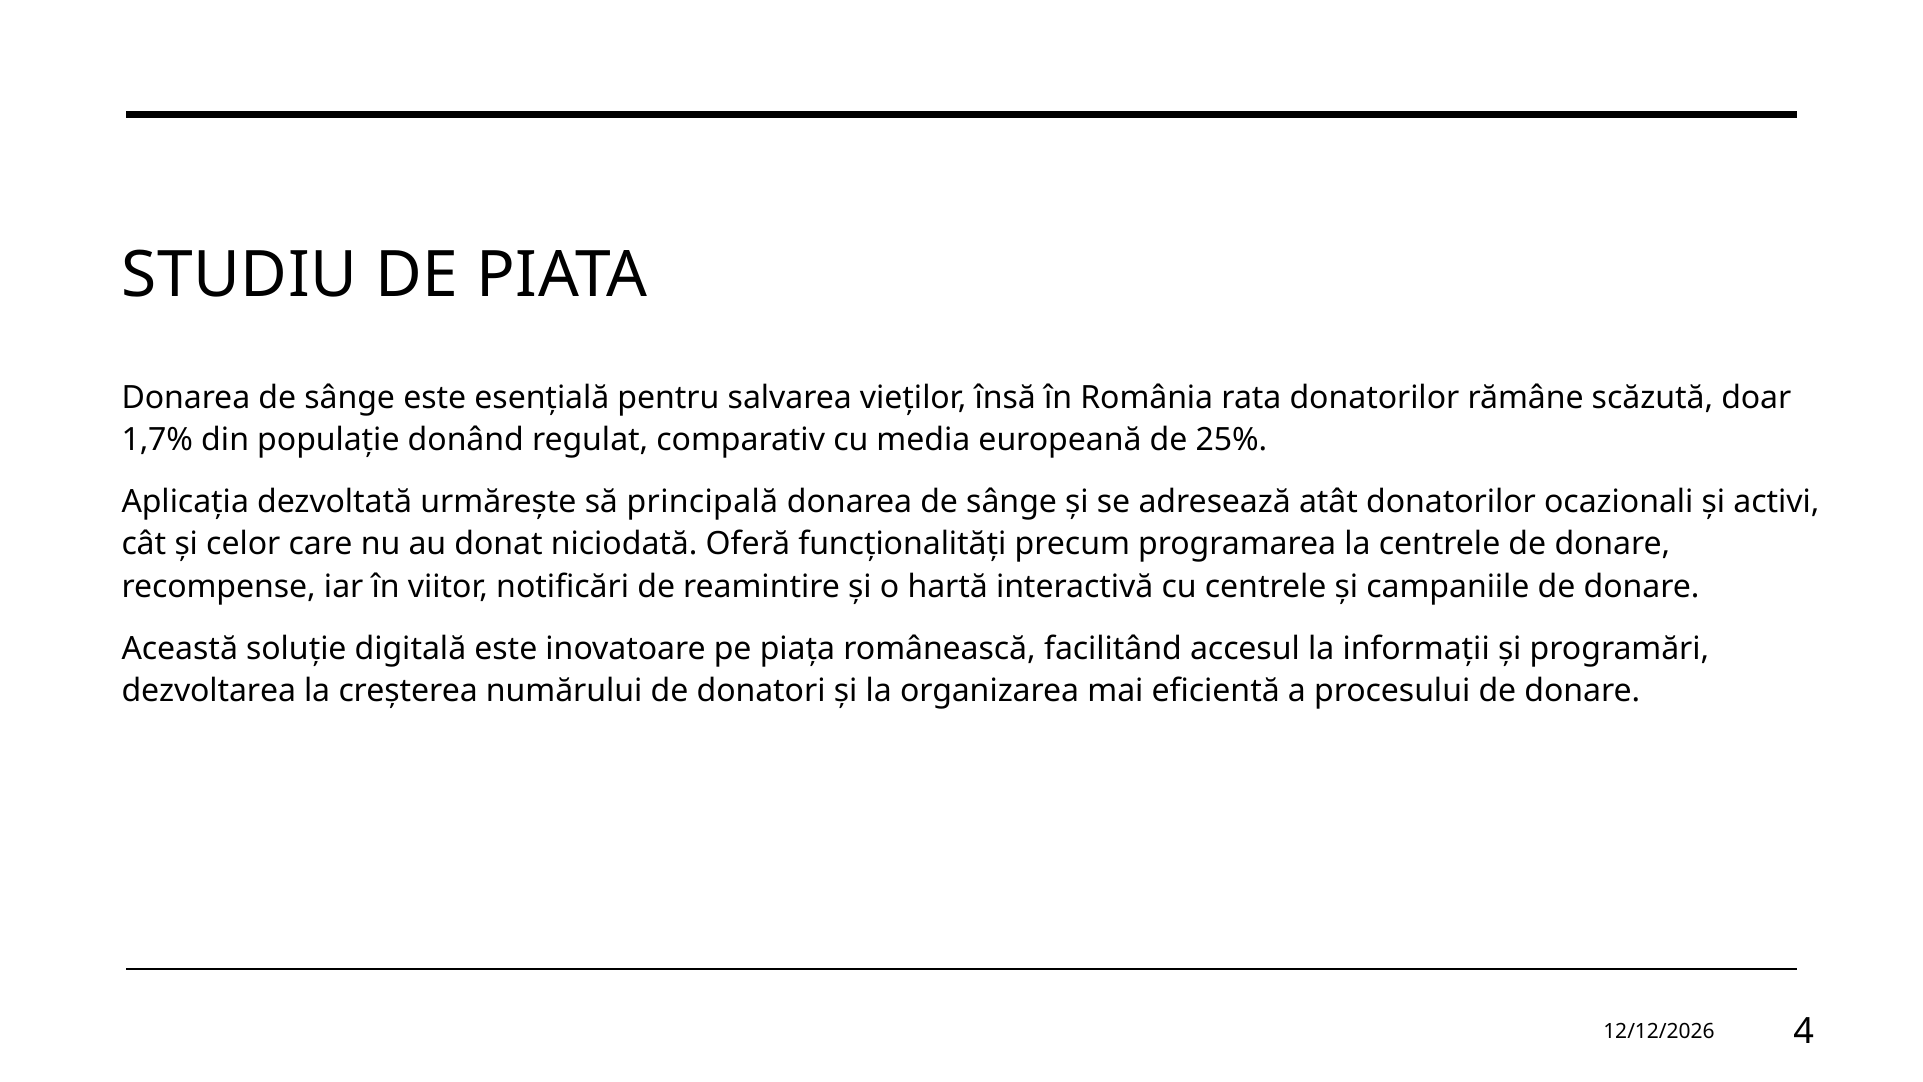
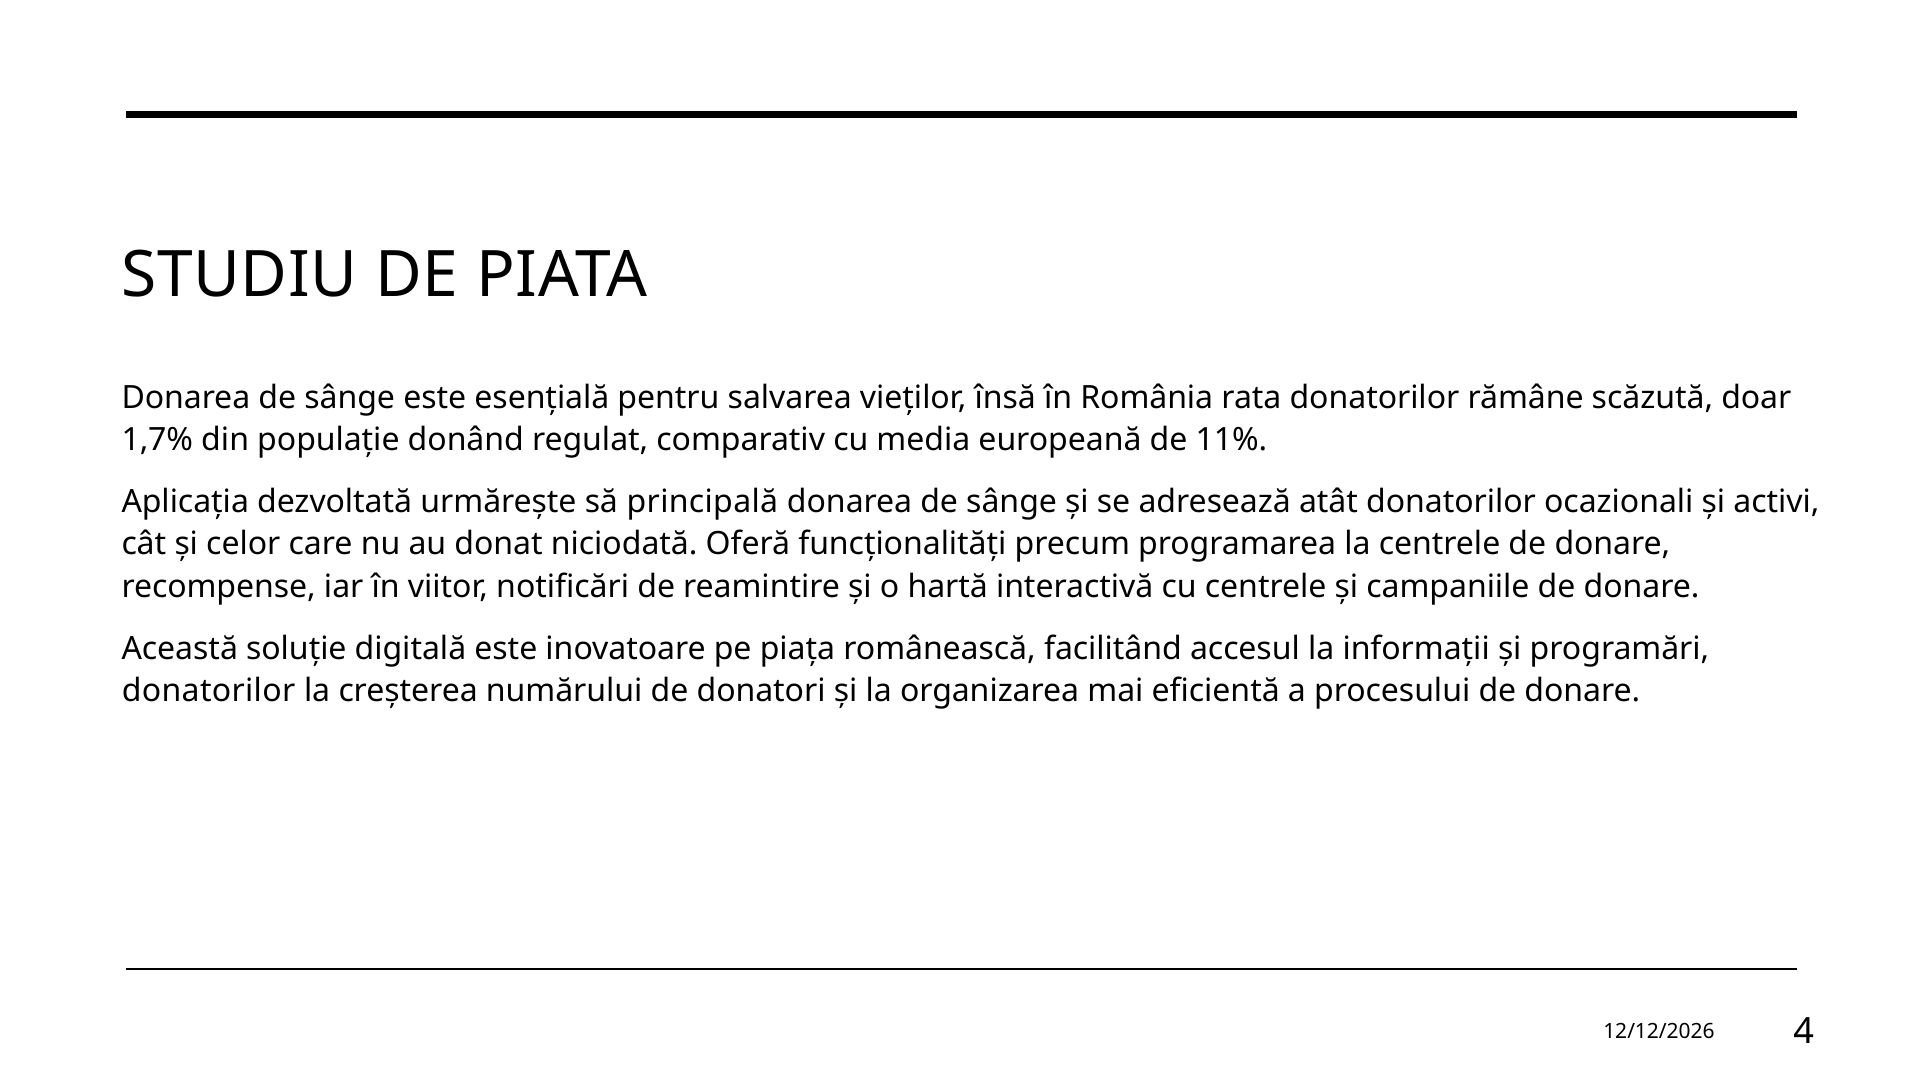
25%: 25% -> 11%
dezvoltarea at (209, 691): dezvoltarea -> donatorilor
